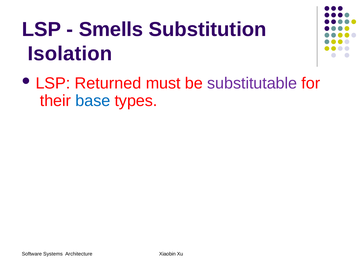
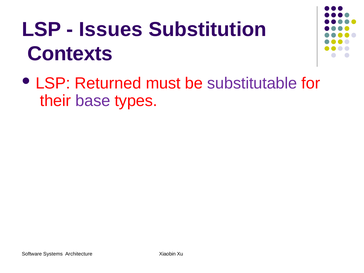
Smells: Smells -> Issues
Isolation: Isolation -> Contexts
base colour: blue -> purple
